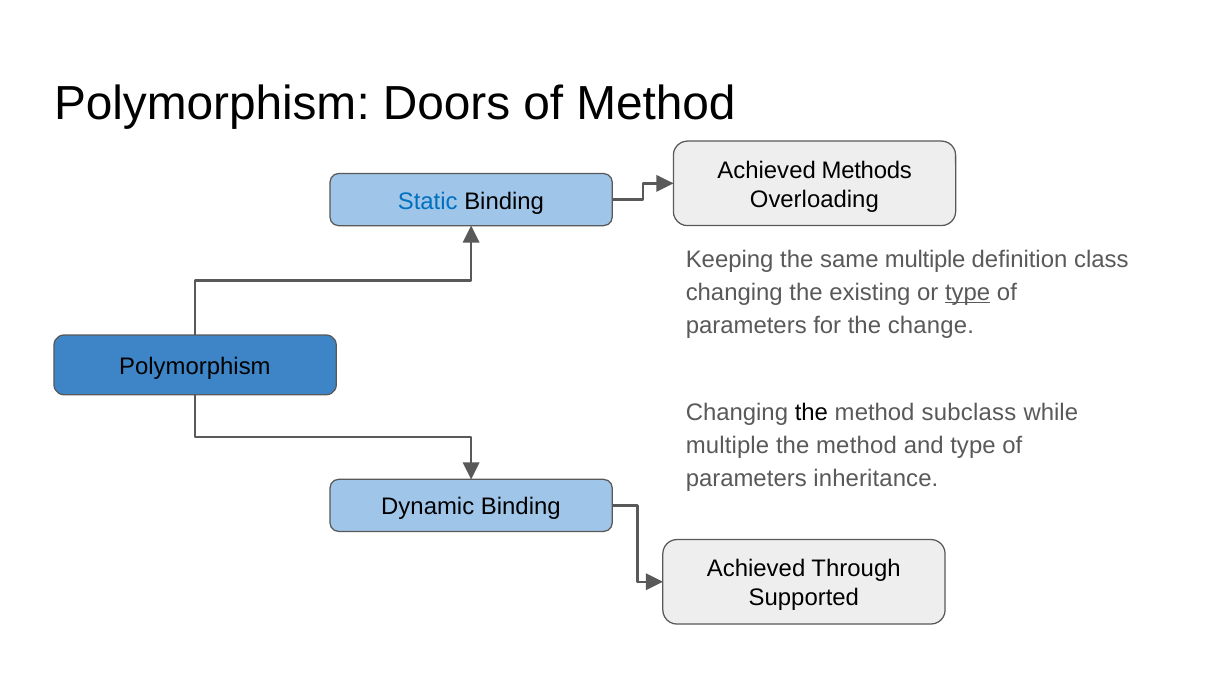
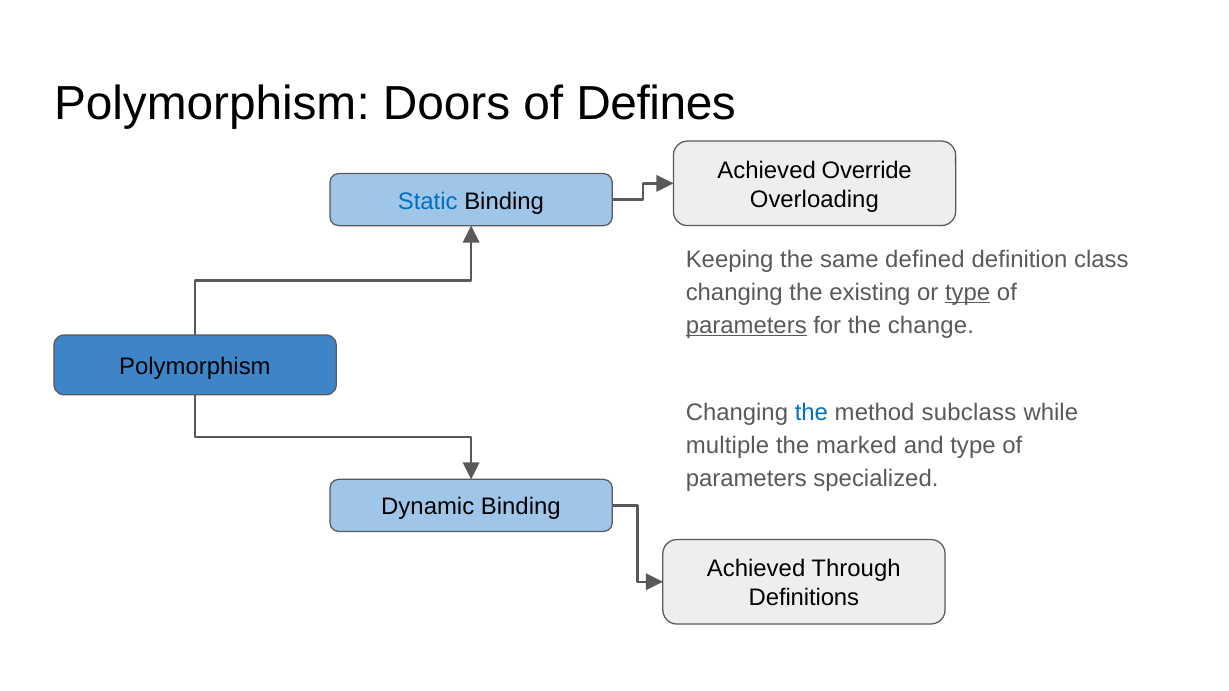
of Method: Method -> Defines
Methods: Methods -> Override
same multiple: multiple -> defined
parameters at (746, 325) underline: none -> present
the at (811, 413) colour: black -> blue
method at (857, 446): method -> marked
inheritance: inheritance -> specialized
Supported: Supported -> Definitions
